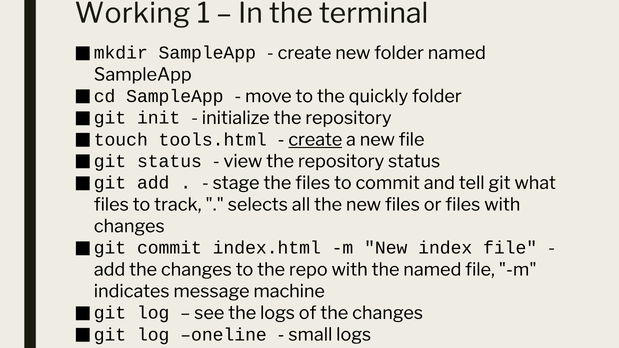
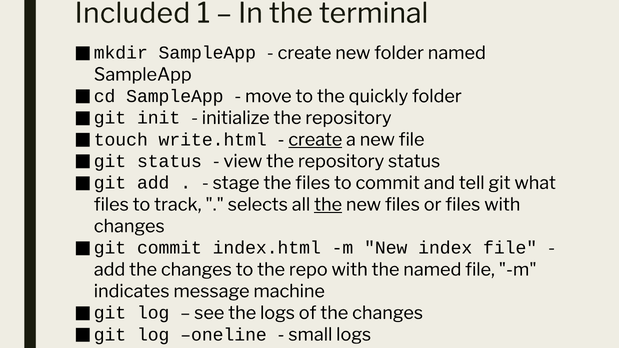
Working: Working -> Included
tools.html: tools.html -> write.html
the at (328, 205) underline: none -> present
